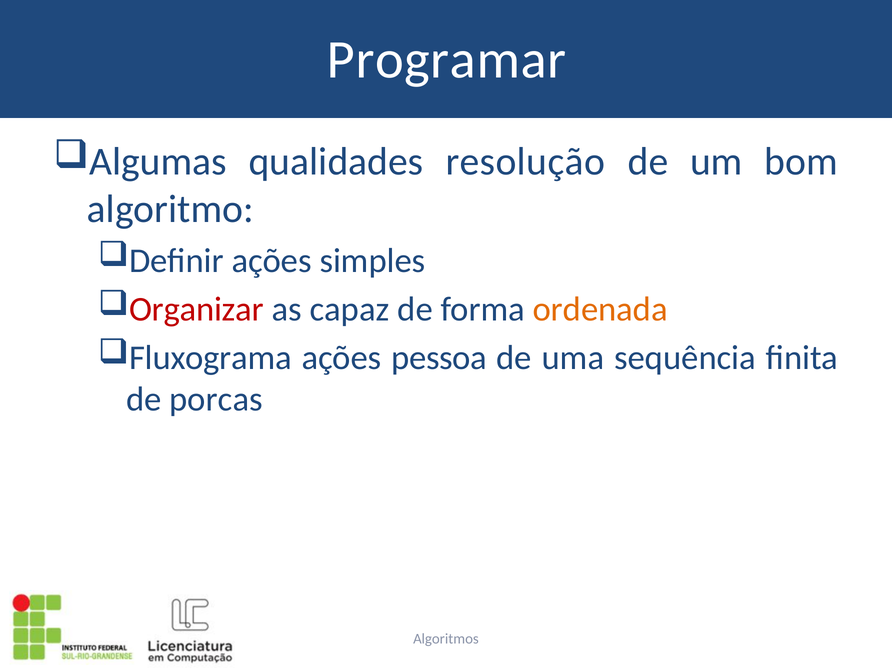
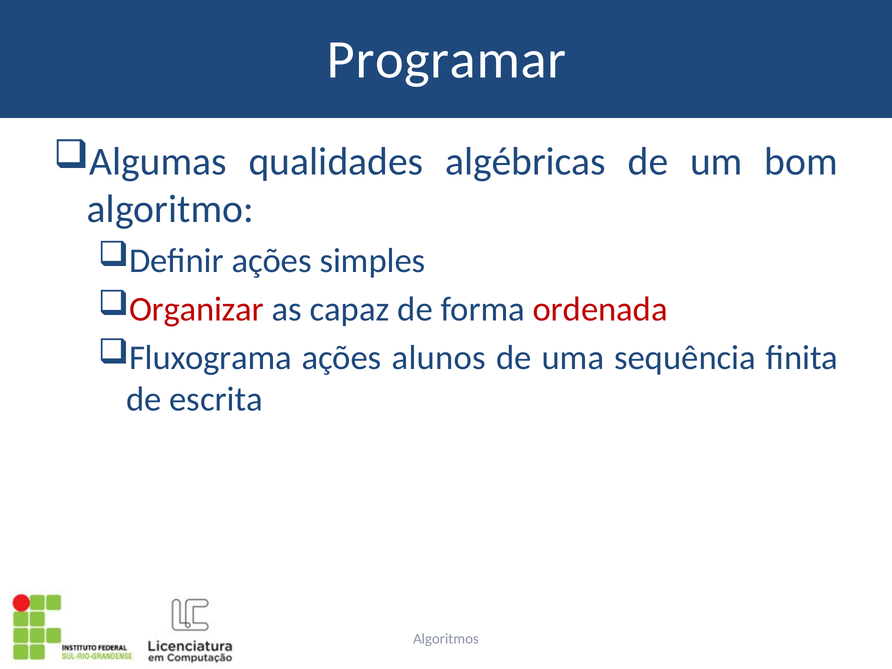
resolução: resolução -> algébricas
ordenada colour: orange -> red
pessoa: pessoa -> alunos
porcas: porcas -> escrita
